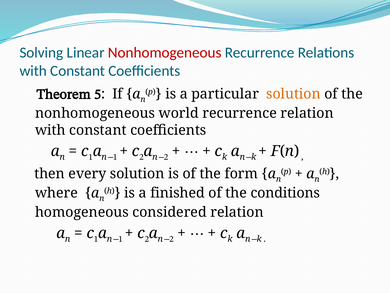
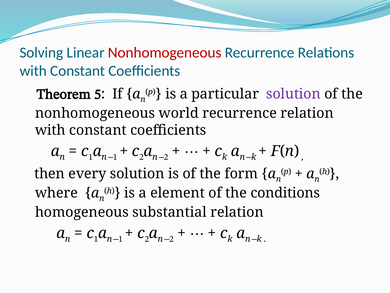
solution at (293, 94) colour: orange -> purple
finished: finished -> element
considered: considered -> substantial
